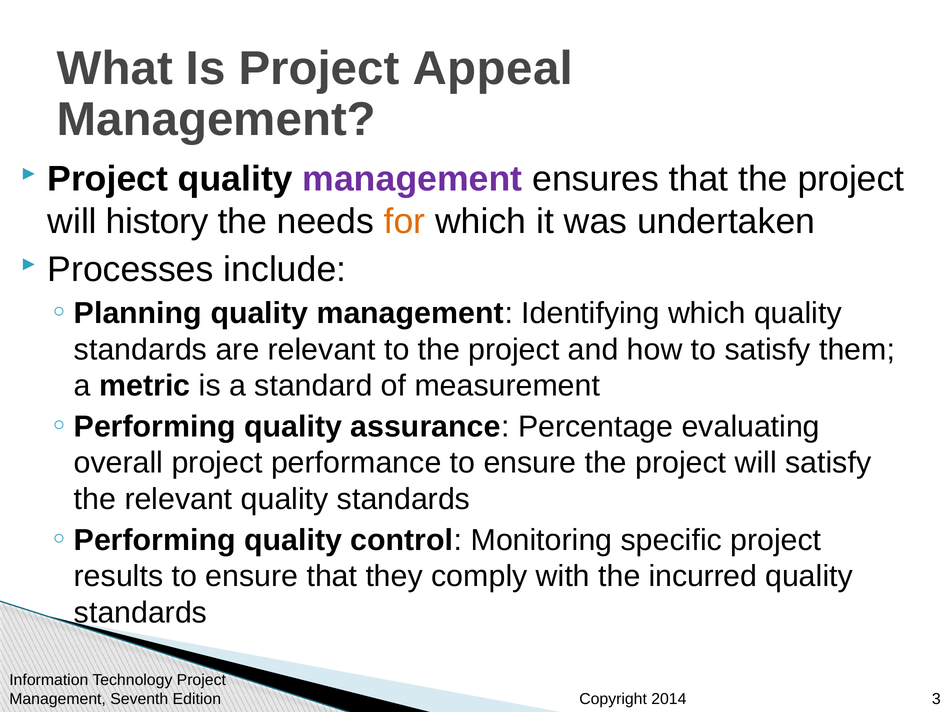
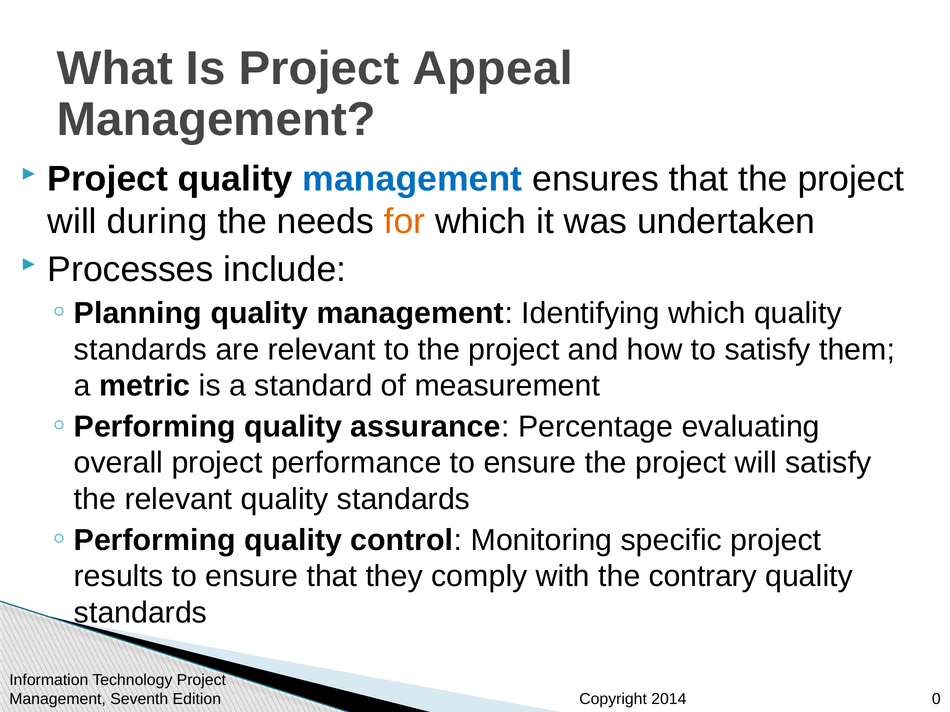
management at (412, 179) colour: purple -> blue
history: history -> during
incurred: incurred -> contrary
3: 3 -> 0
